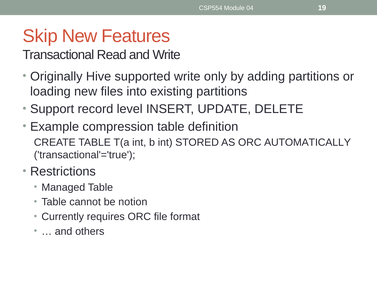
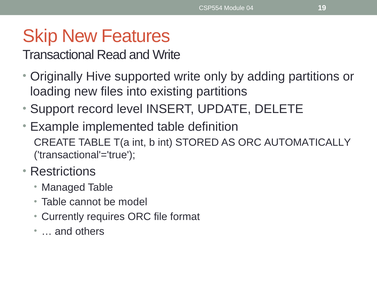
compression: compression -> implemented
notion: notion -> model
